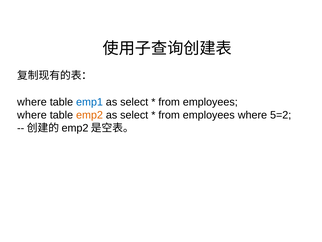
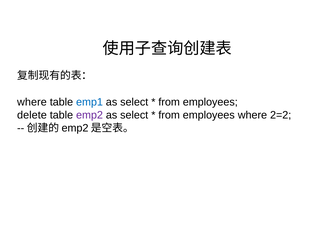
where at (32, 115): where -> delete
emp2 colour: orange -> purple
5=2: 5=2 -> 2=2
